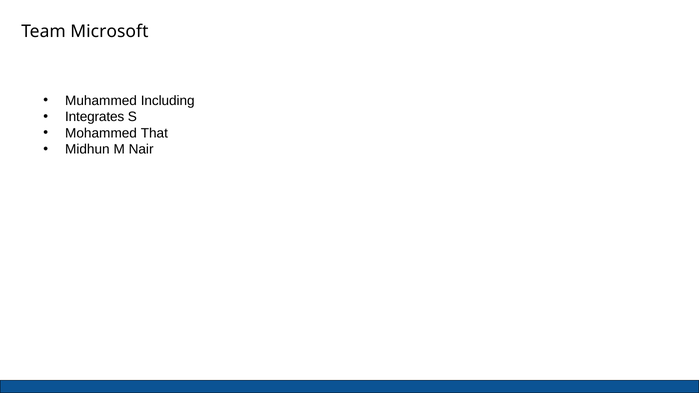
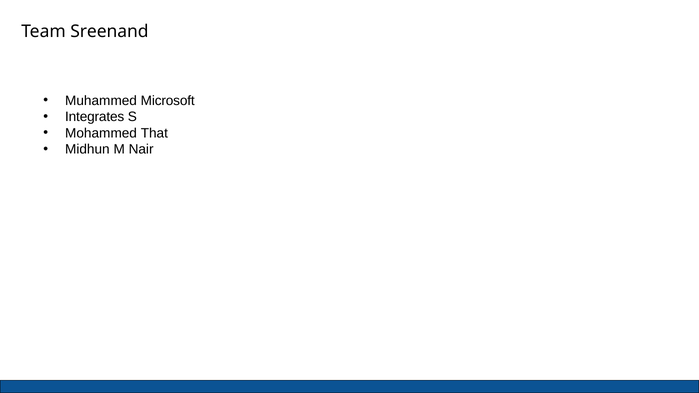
Microsoft: Microsoft -> Sreenand
Including: Including -> Microsoft
